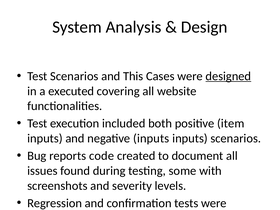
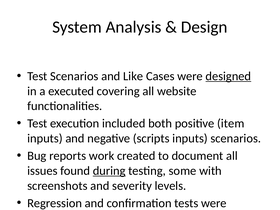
This: This -> Like
negative inputs: inputs -> scripts
code: code -> work
during underline: none -> present
